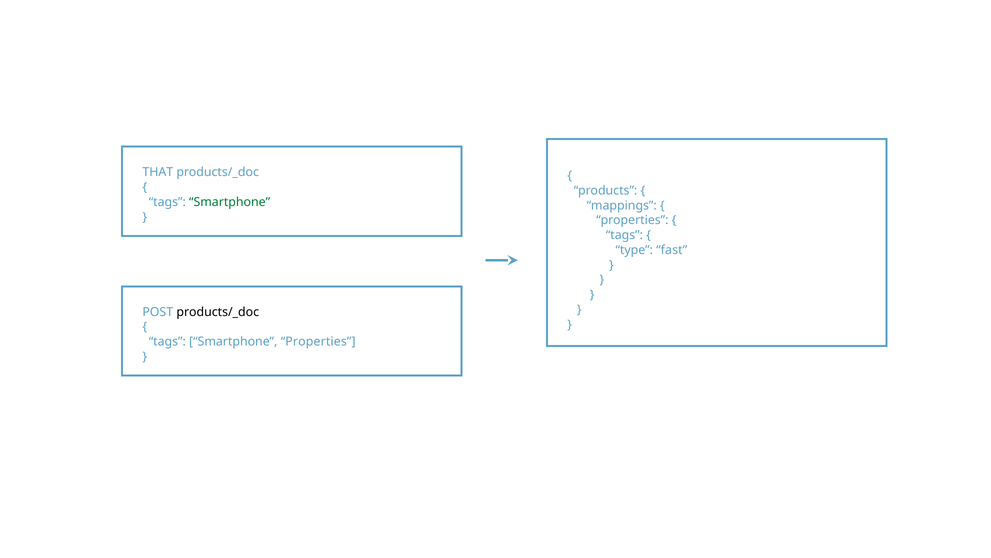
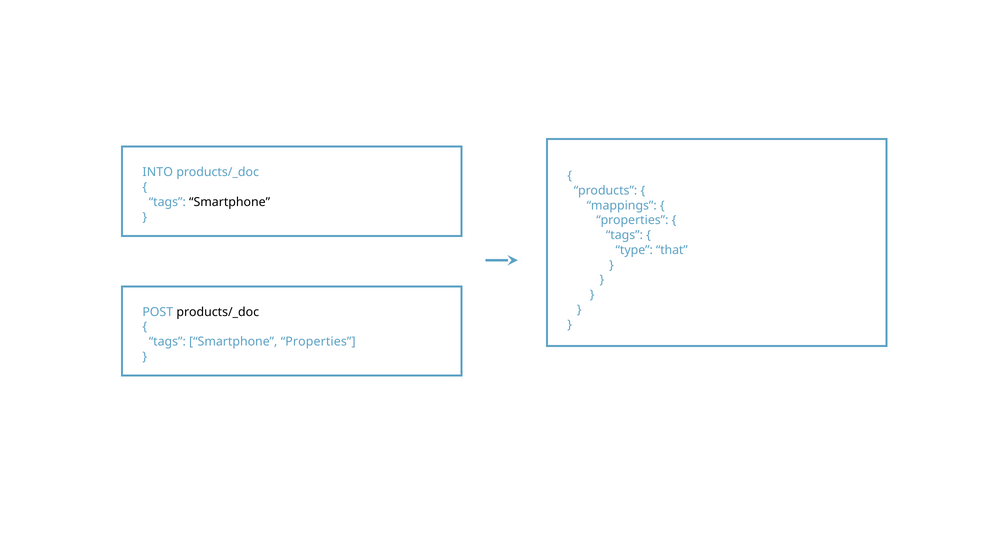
THAT: THAT -> INTO
Smartphone at (230, 202) colour: green -> black
fast: fast -> that
